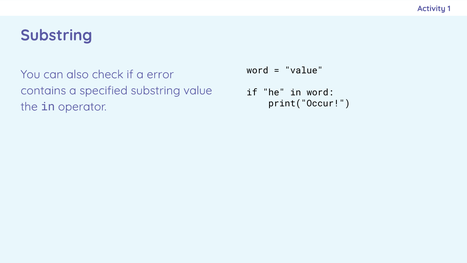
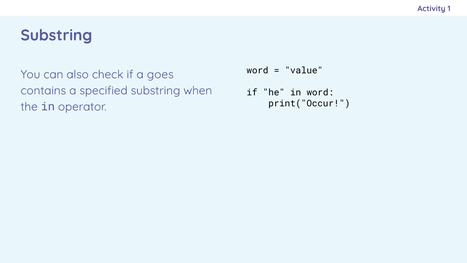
error: error -> goes
substring value: value -> when
